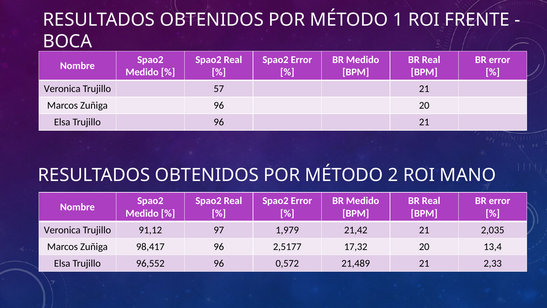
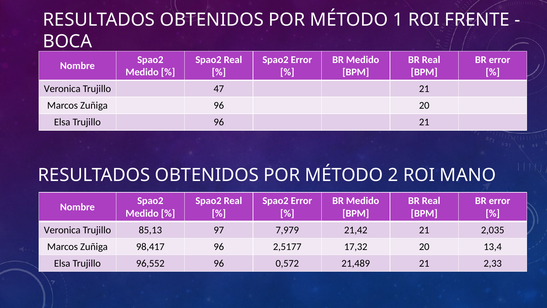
57: 57 -> 47
91,12: 91,12 -> 85,13
1,979: 1,979 -> 7,979
